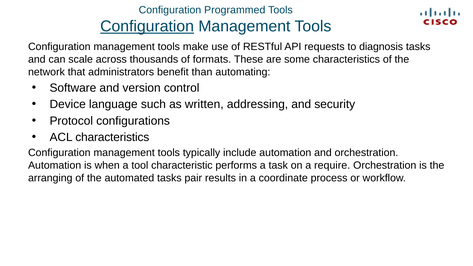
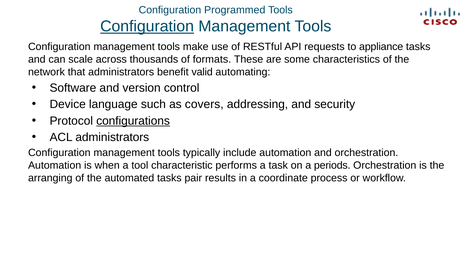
diagnosis: diagnosis -> appliance
than: than -> valid
written: written -> covers
configurations underline: none -> present
ACL characteristics: characteristics -> administrators
require: require -> periods
